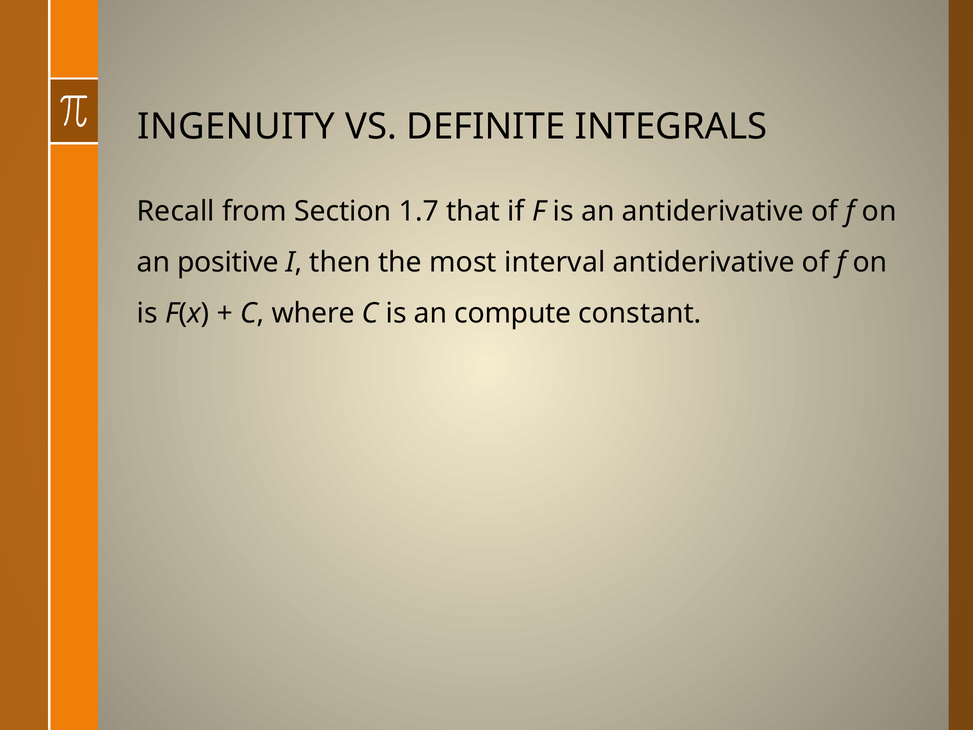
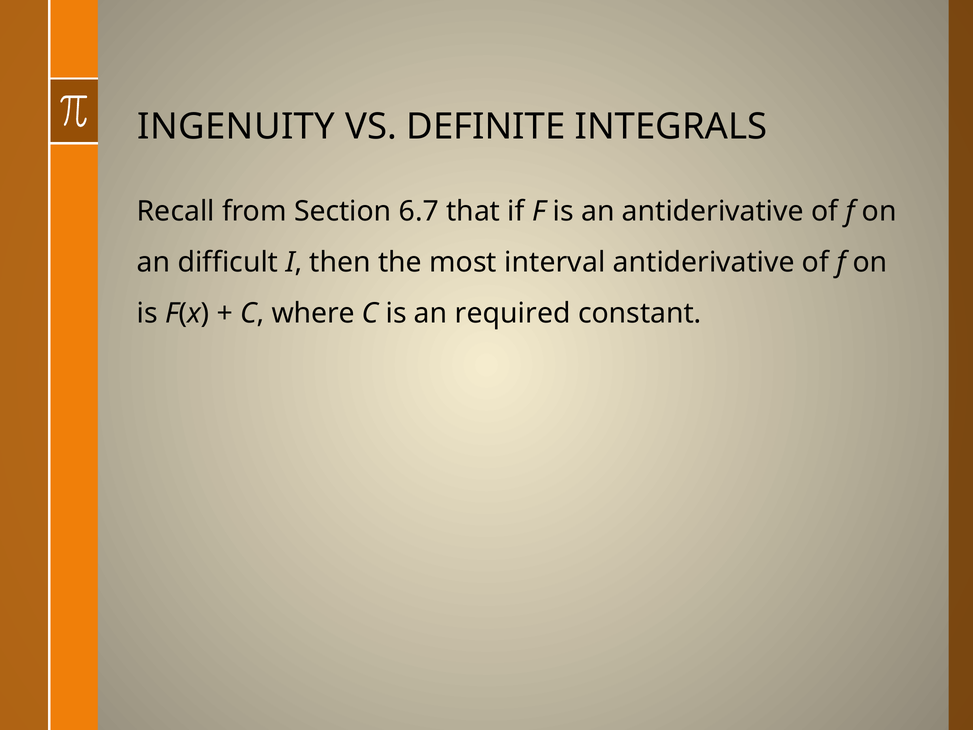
1.7: 1.7 -> 6.7
positive: positive -> difficult
compute: compute -> required
